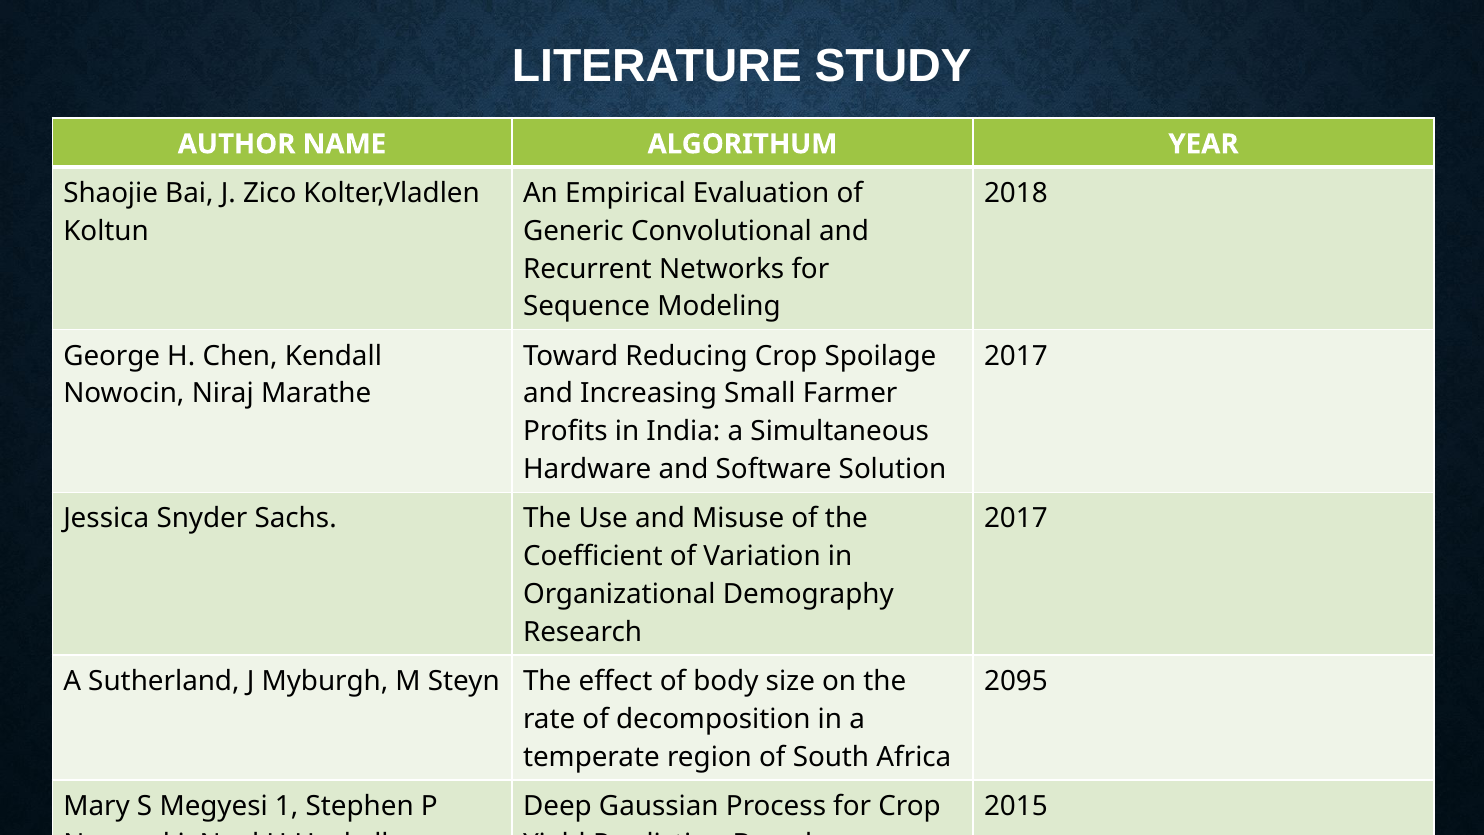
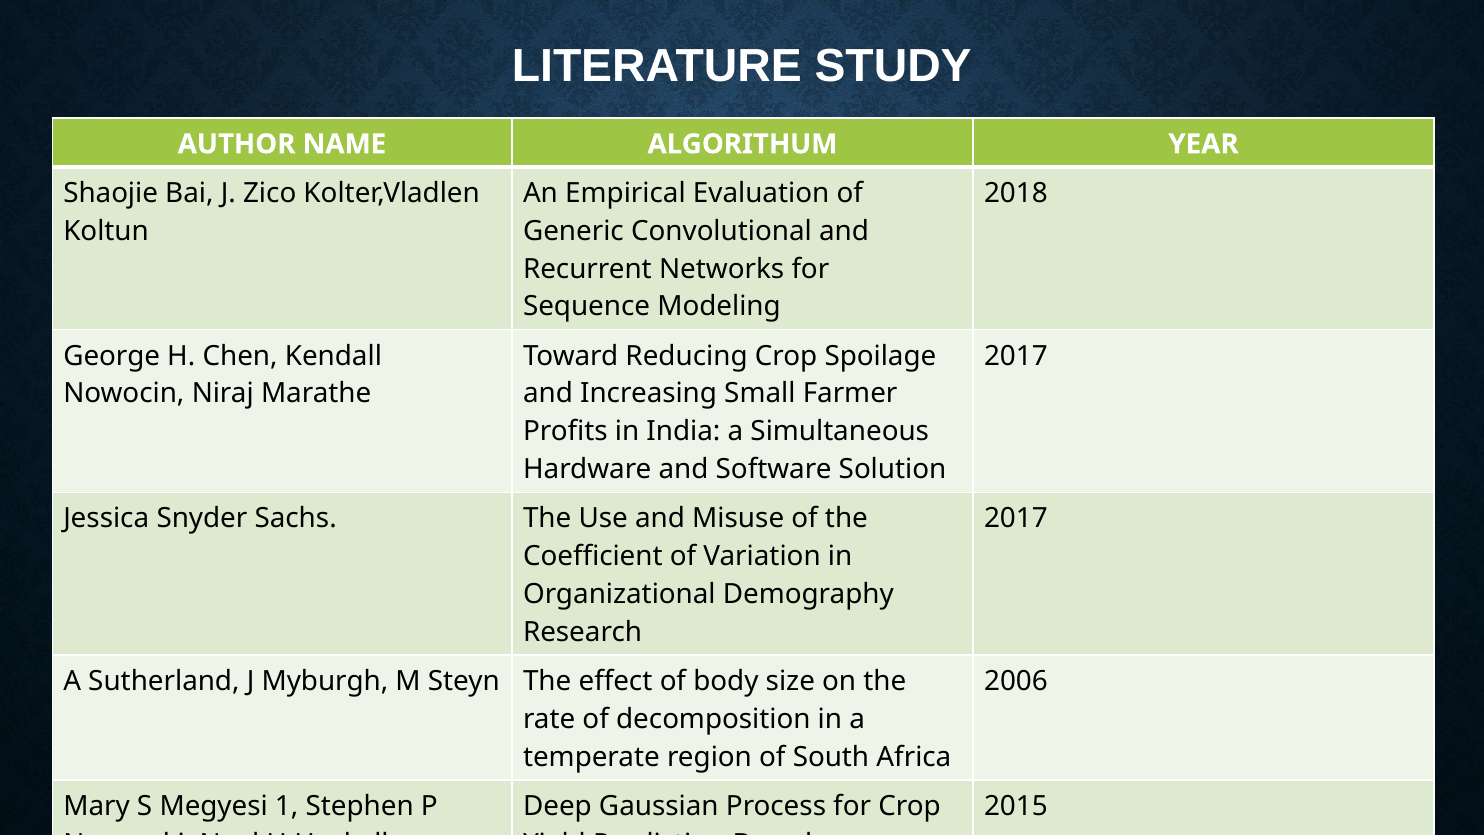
2095: 2095 -> 2006
